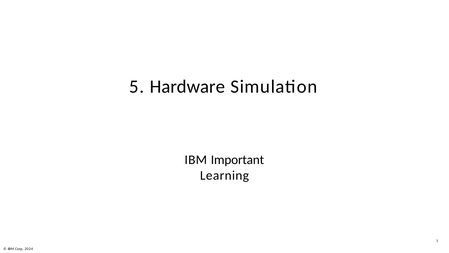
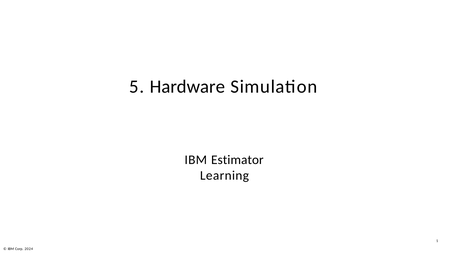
Important: Important -> Estimator
